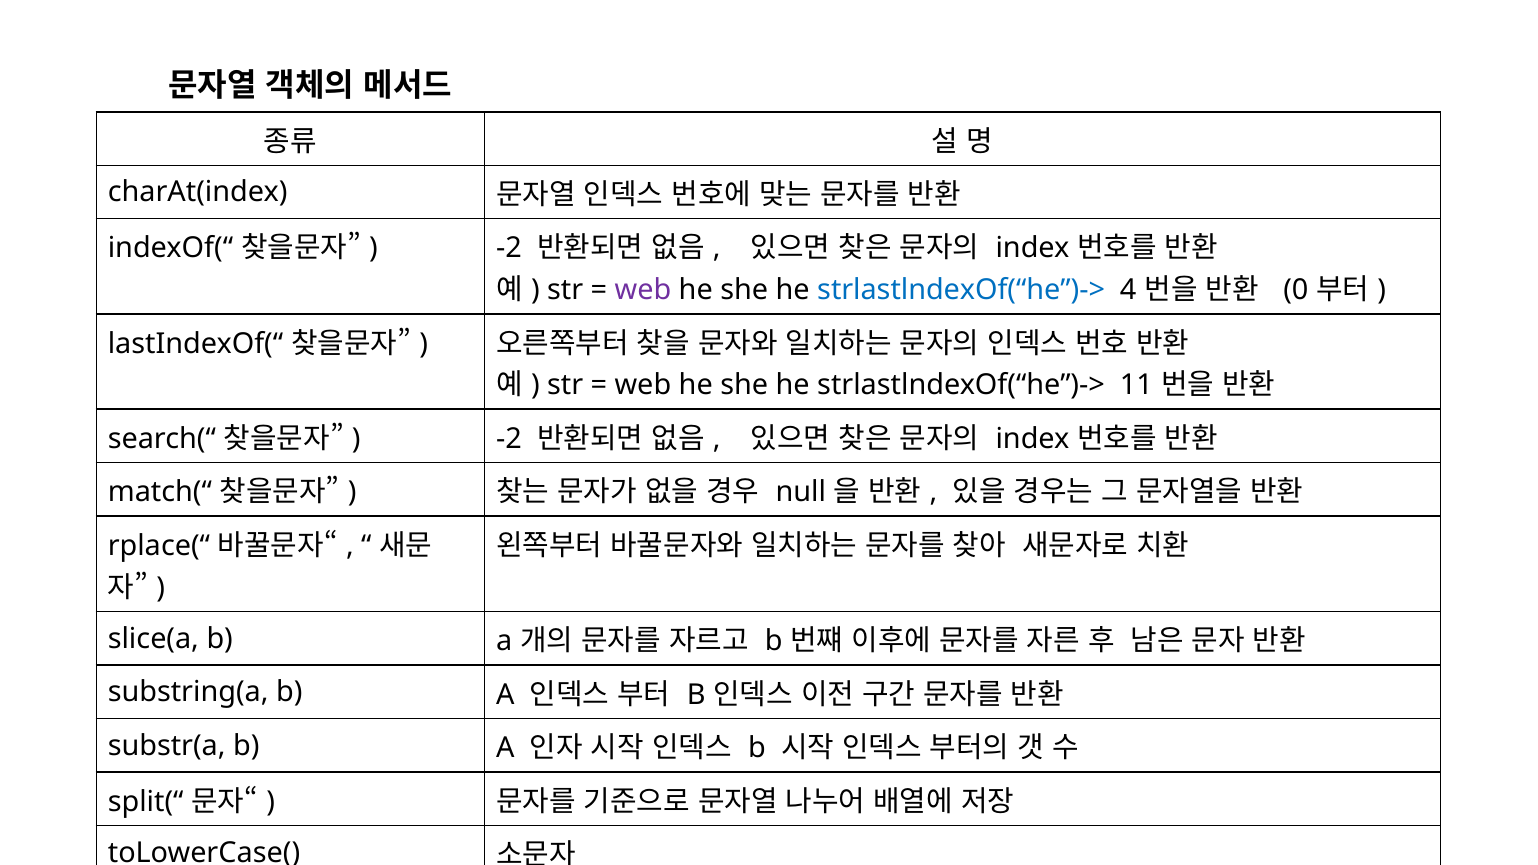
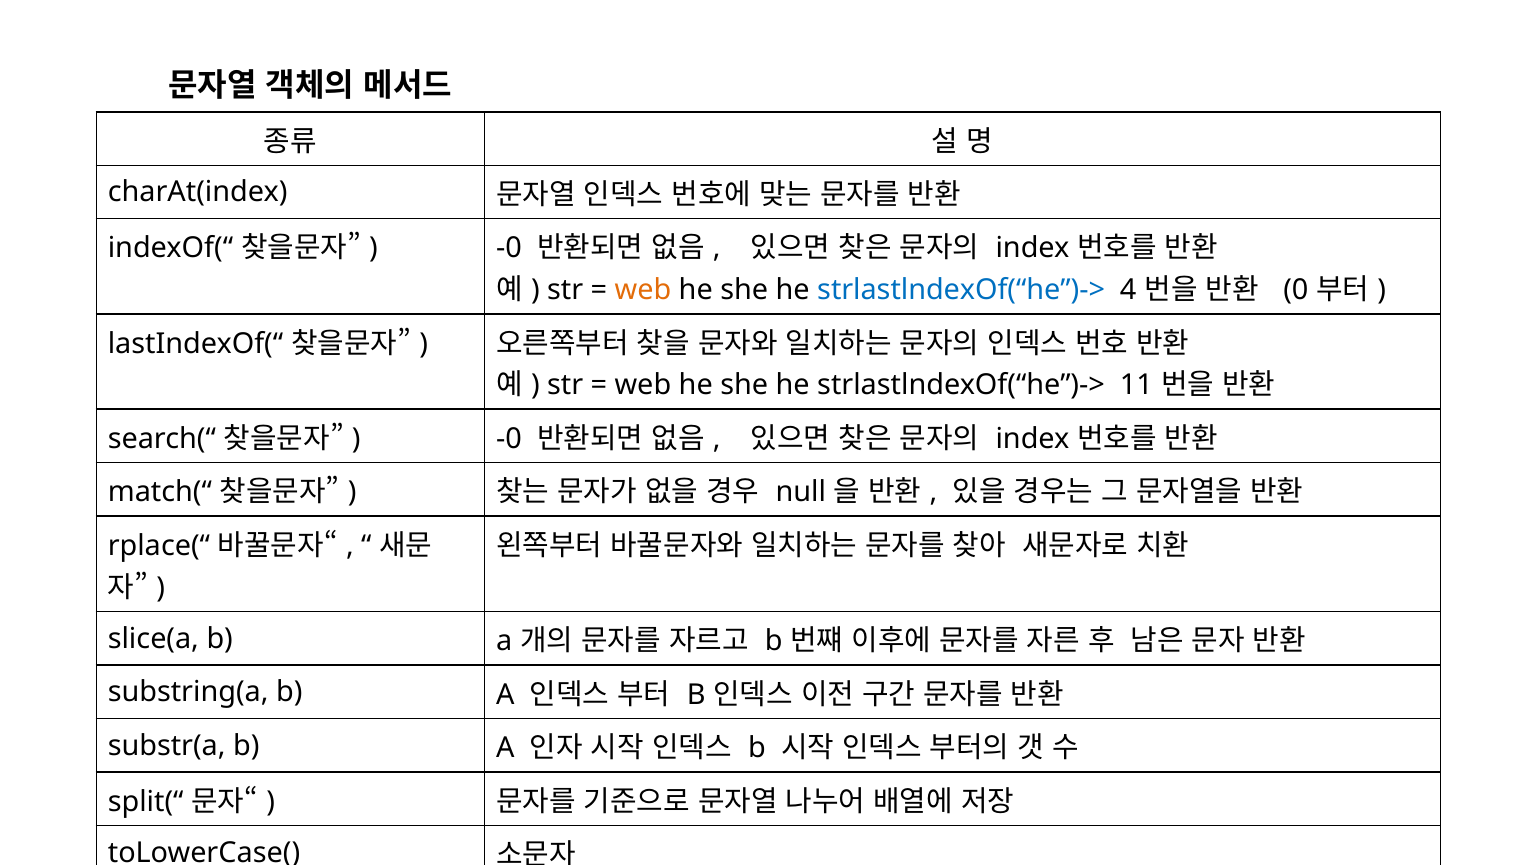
-2 at (509, 248): -2 -> -0
web at (643, 290) colour: purple -> orange
-2 at (509, 439): -2 -> -0
